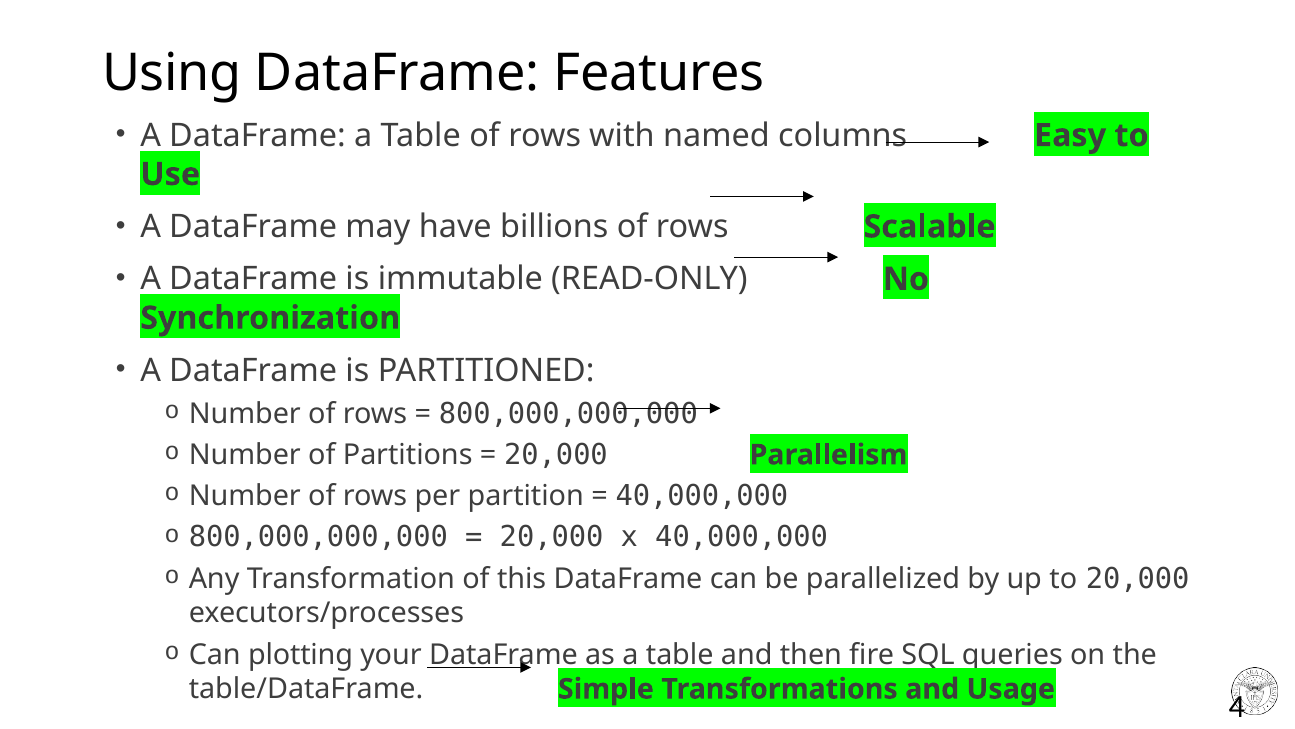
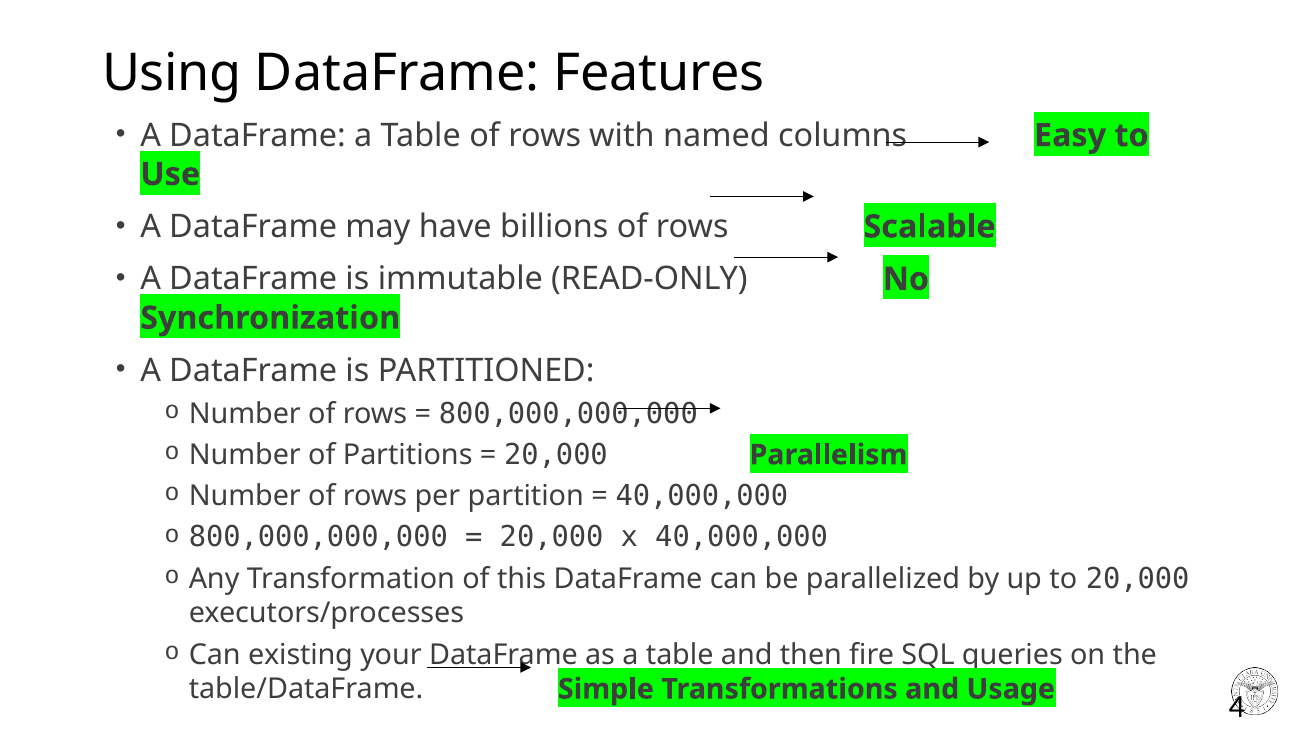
plotting: plotting -> existing
